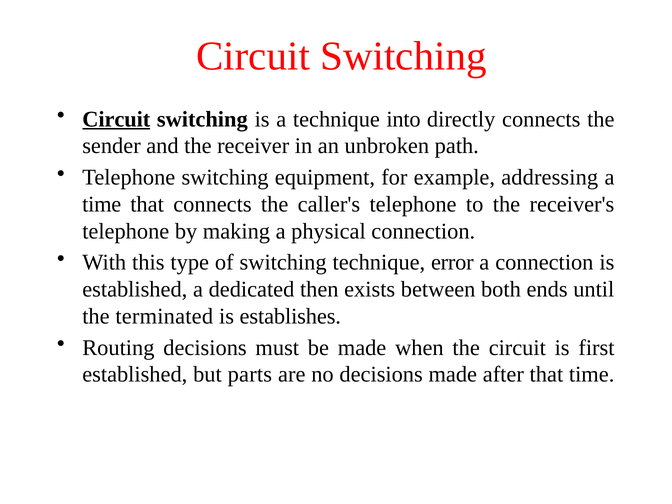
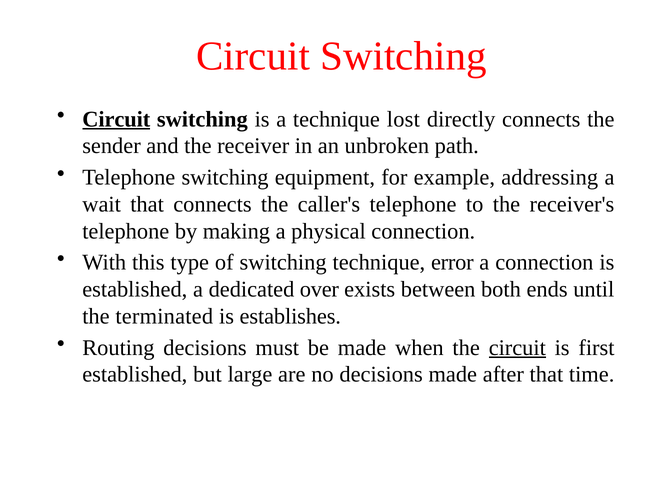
into: into -> lost
time at (102, 204): time -> wait
then: then -> over
circuit at (517, 348) underline: none -> present
parts: parts -> large
